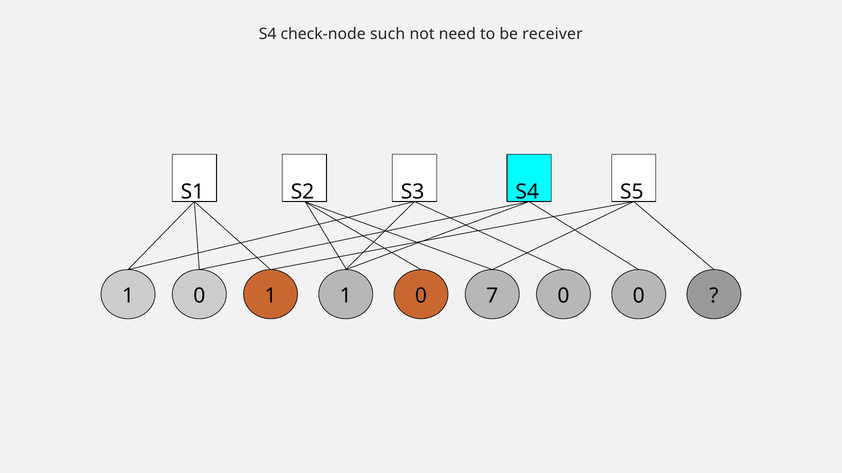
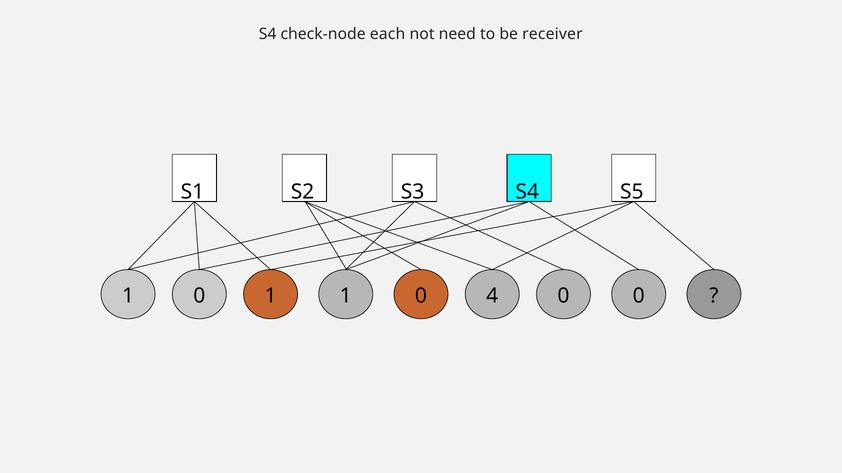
such: such -> each
7: 7 -> 4
